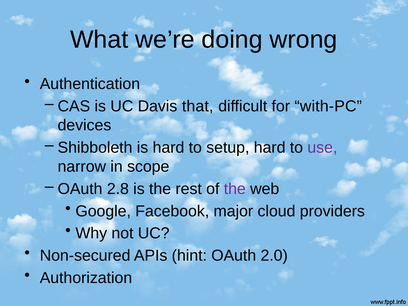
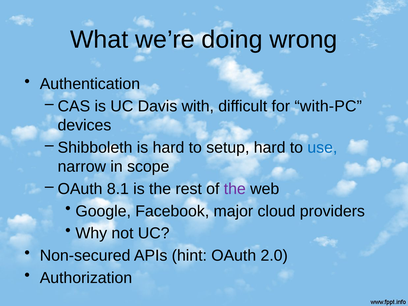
that: that -> with
use colour: purple -> blue
2.8: 2.8 -> 8.1
